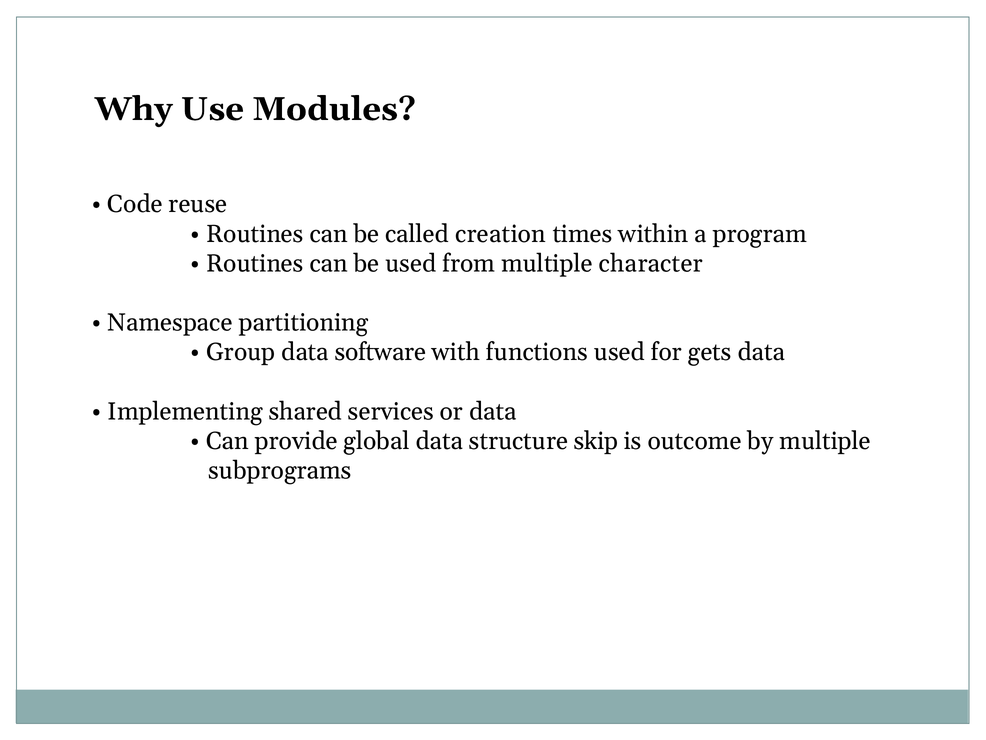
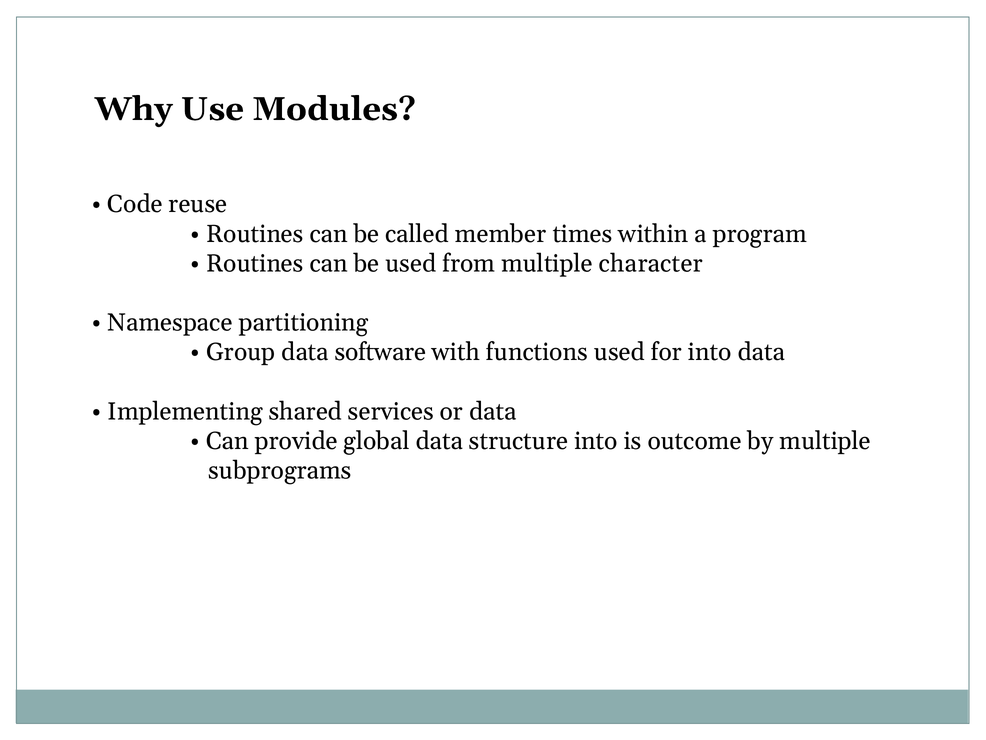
creation: creation -> member
for gets: gets -> into
structure skip: skip -> into
